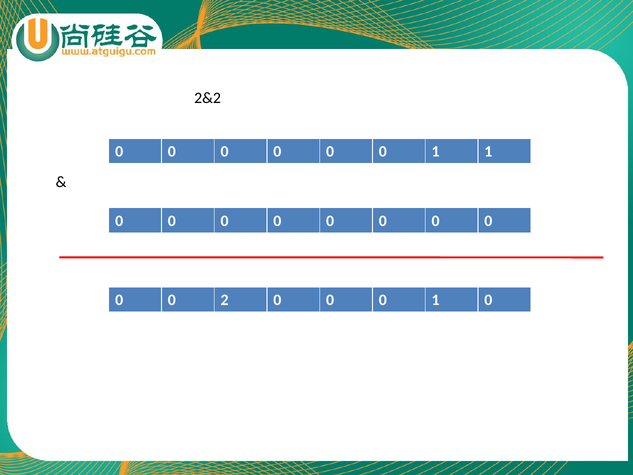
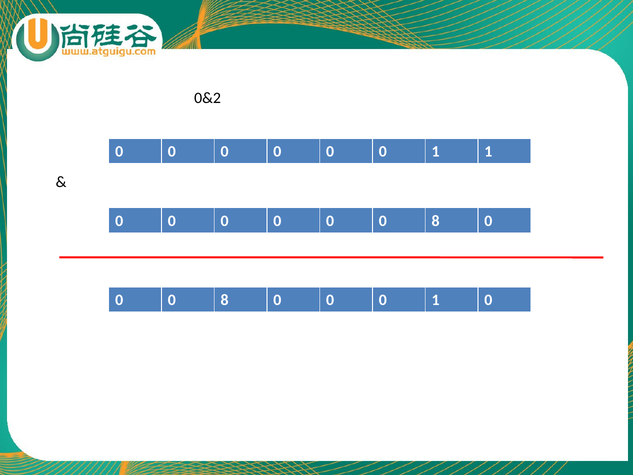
2&2: 2&2 -> 0&2
0 at (436, 221): 0 -> 8
2 at (225, 300): 2 -> 8
